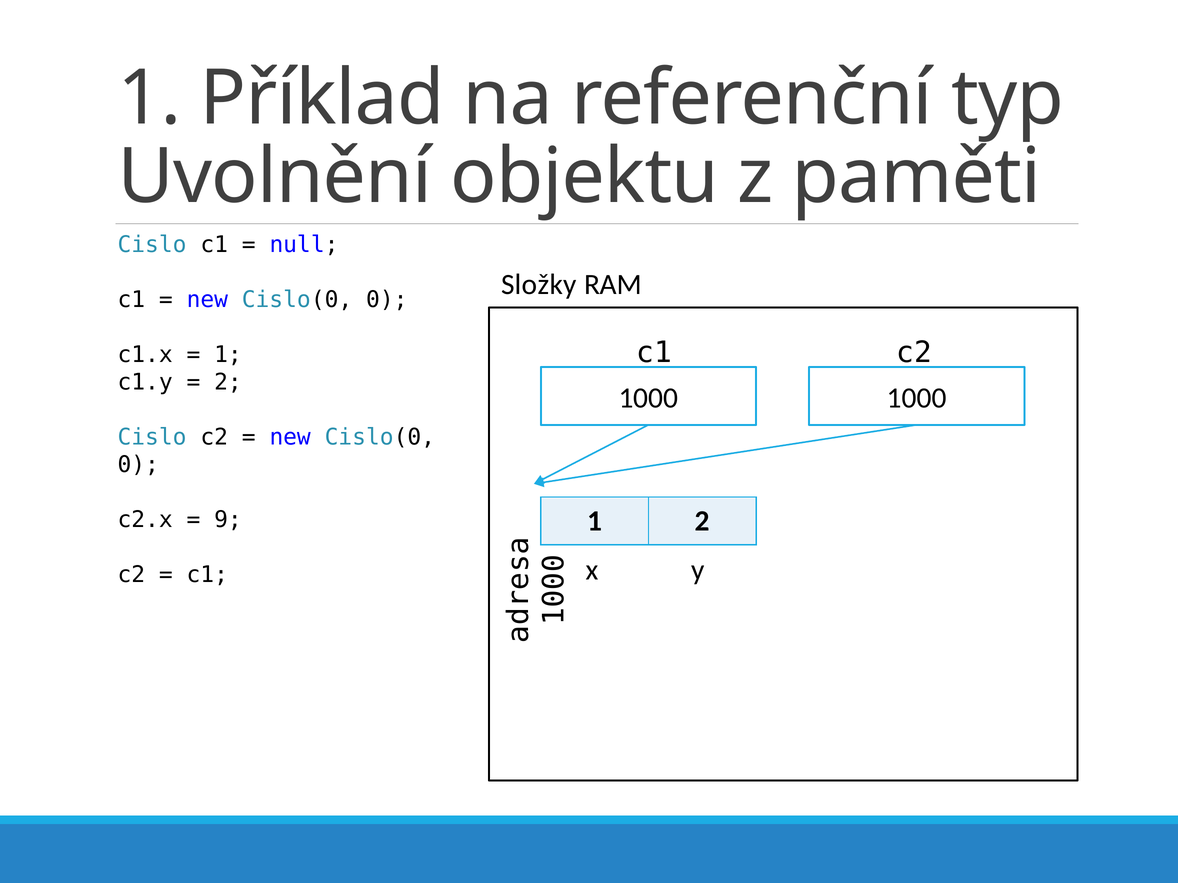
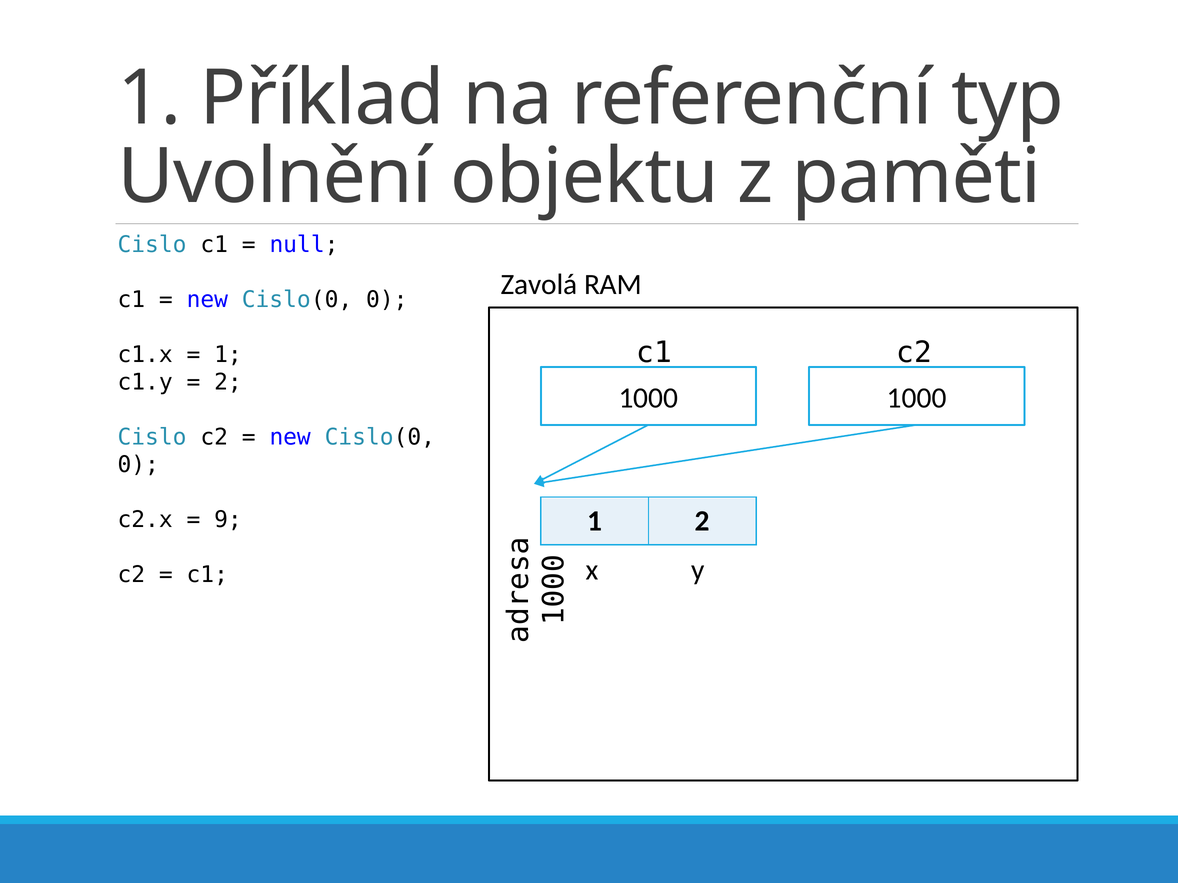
Složky: Složky -> Zavolá
